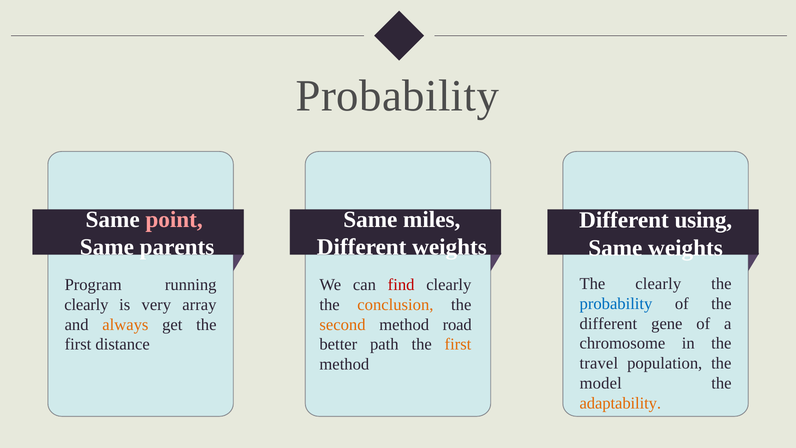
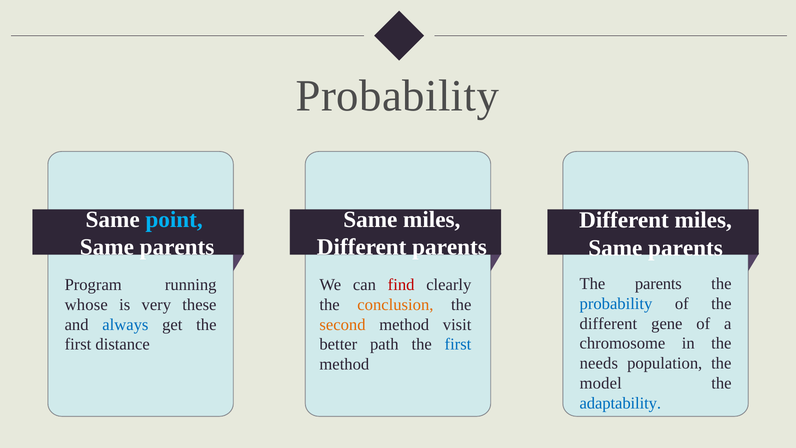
point colour: pink -> light blue
Different using: using -> miles
Different weights: weights -> parents
weights at (685, 248): weights -> parents
The clearly: clearly -> parents
clearly at (86, 304): clearly -> whose
array: array -> these
always colour: orange -> blue
road: road -> visit
first at (458, 344) colour: orange -> blue
travel: travel -> needs
adaptability colour: orange -> blue
